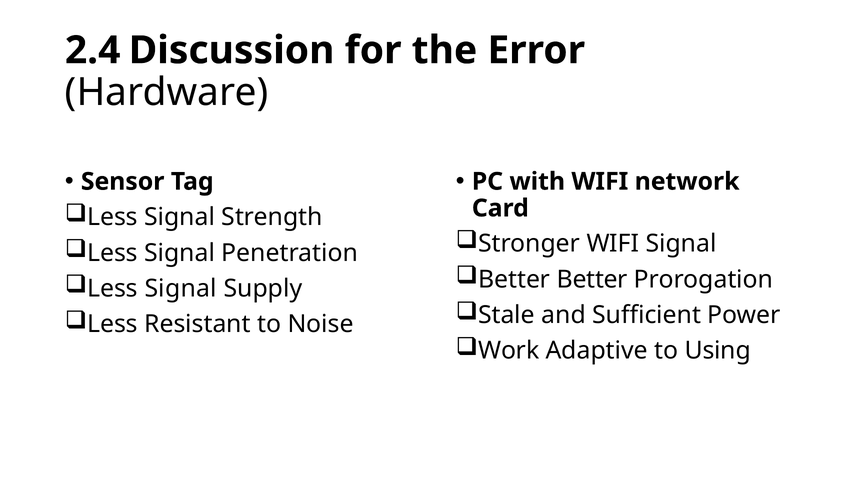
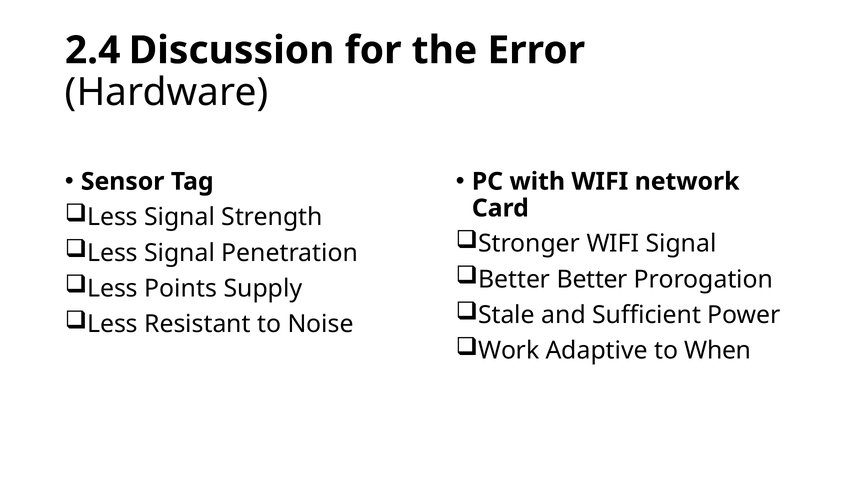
Signal at (181, 289): Signal -> Points
Using: Using -> When
